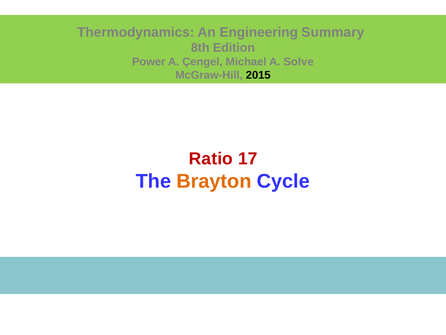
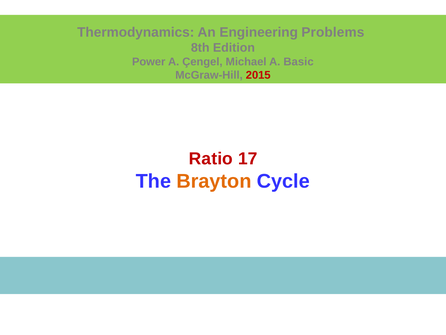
Summary: Summary -> Problems
Solve: Solve -> Basic
2015 colour: black -> red
